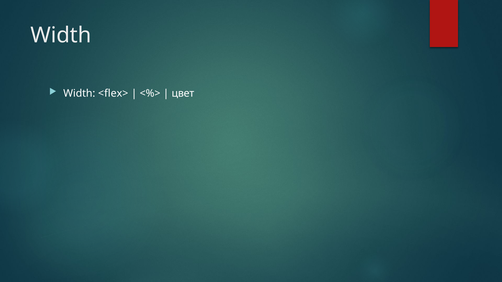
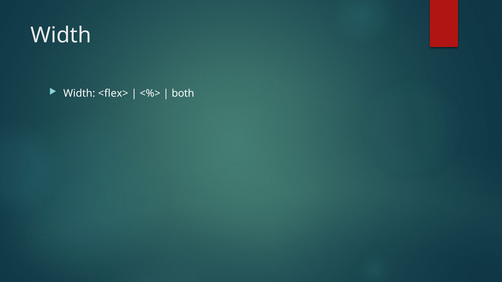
цвет: цвет -> both
